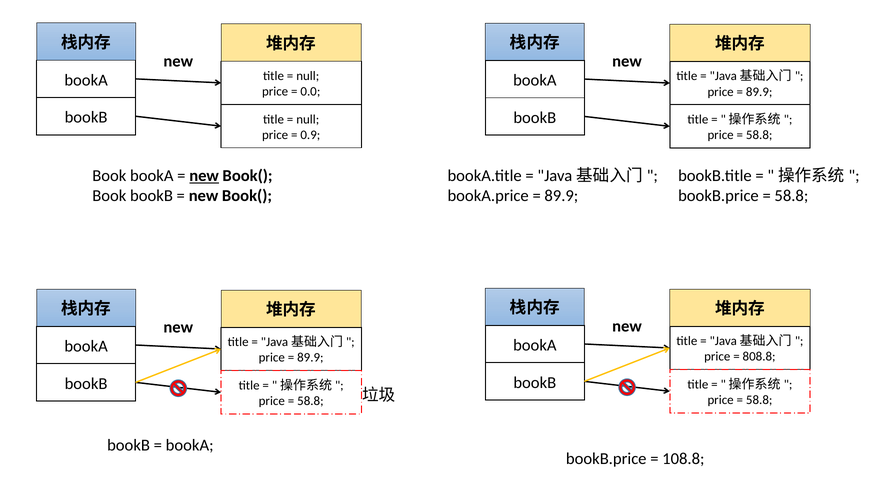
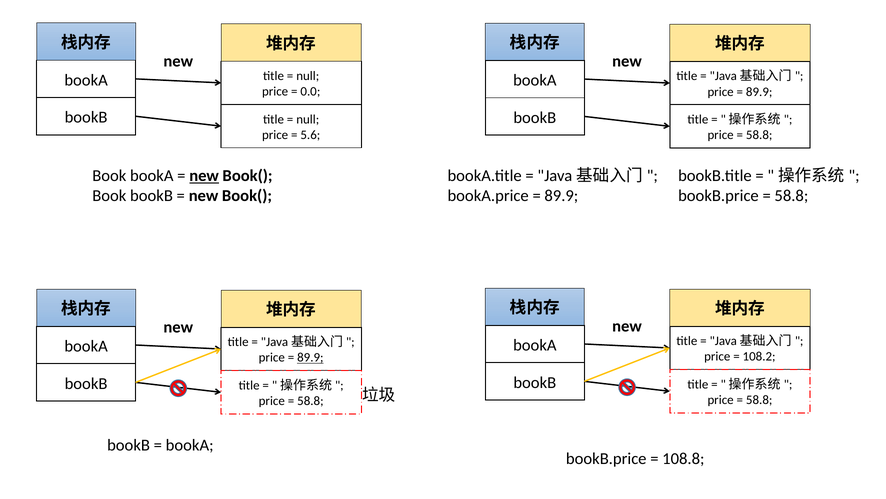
0.9: 0.9 -> 5.6
808.8: 808.8 -> 108.2
89.9 at (310, 357) underline: none -> present
